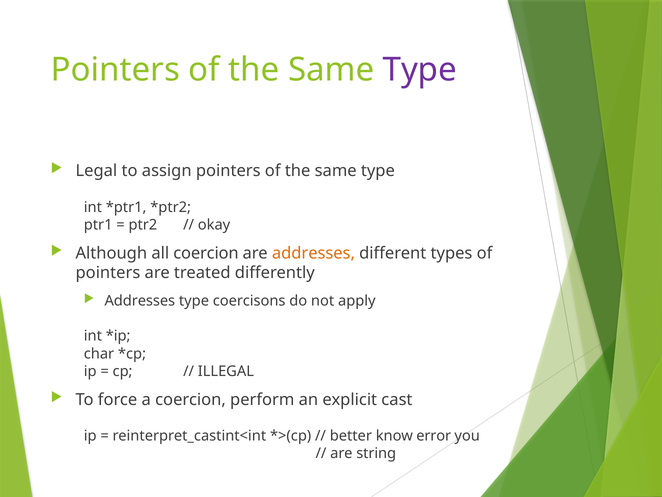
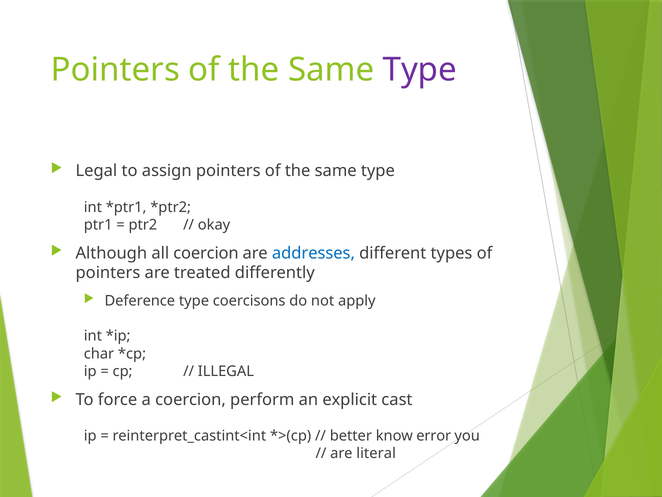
addresses at (313, 253) colour: orange -> blue
Addresses at (140, 301): Addresses -> Deference
string: string -> literal
